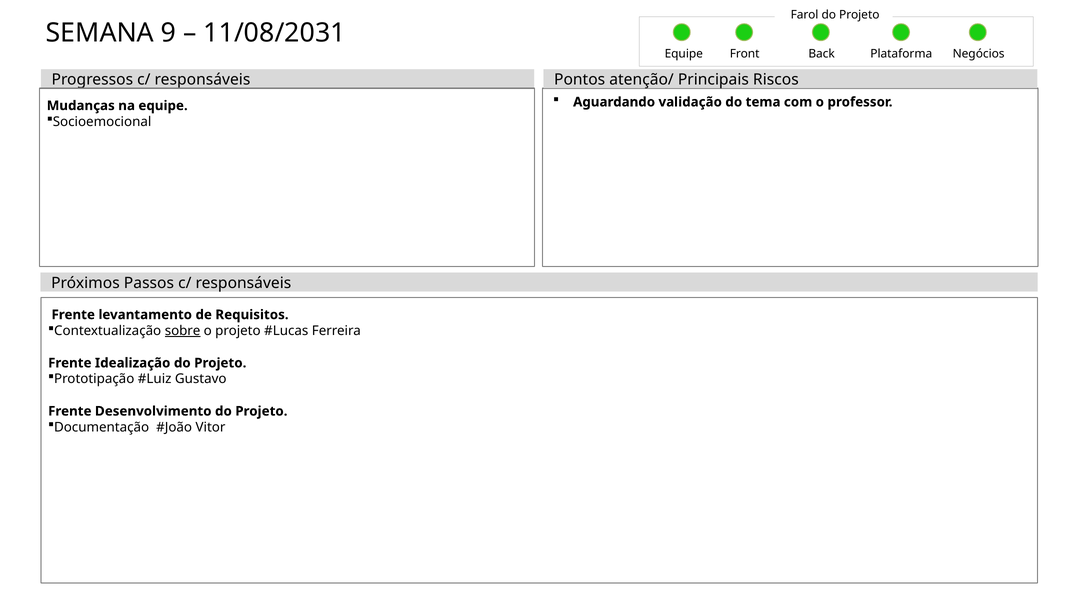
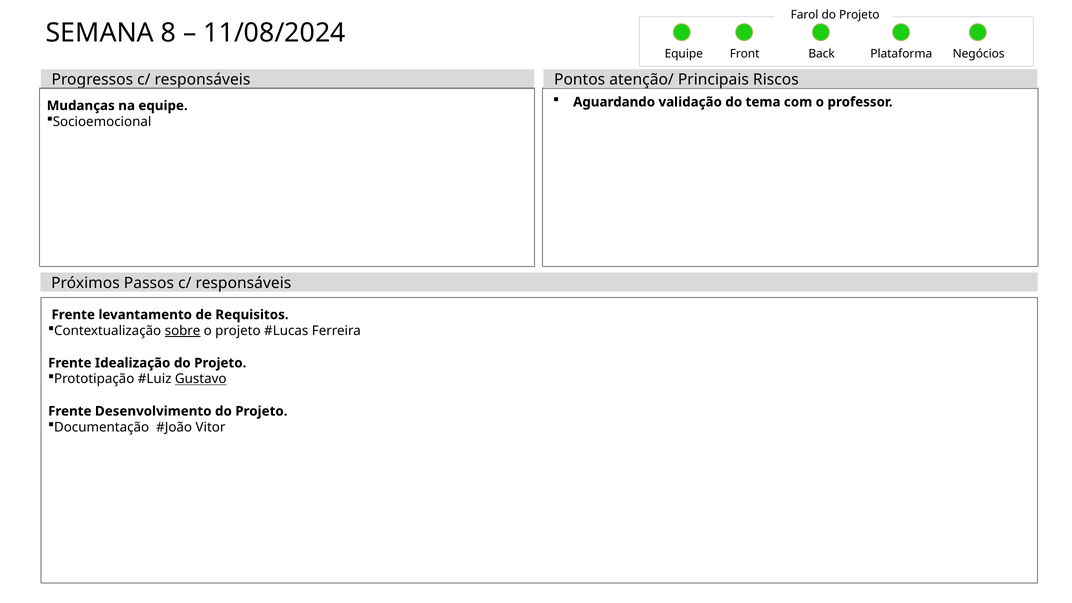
9: 9 -> 8
11/08/2031: 11/08/2031 -> 11/08/2024
Gustavo underline: none -> present
